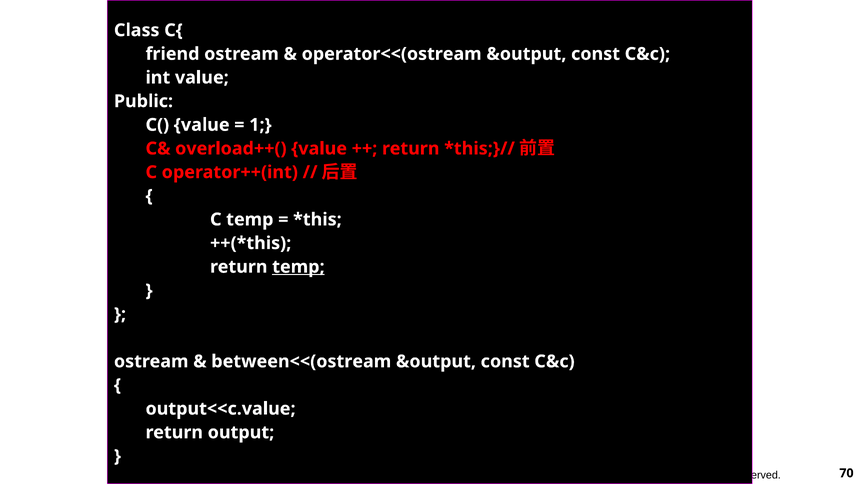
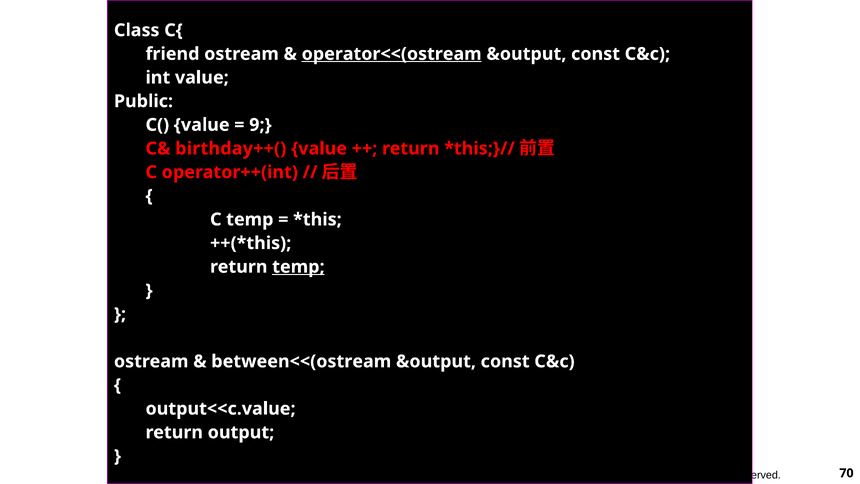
operator<<(ostream underline: none -> present
1: 1 -> 9
overload++(: overload++( -> birthday++(
